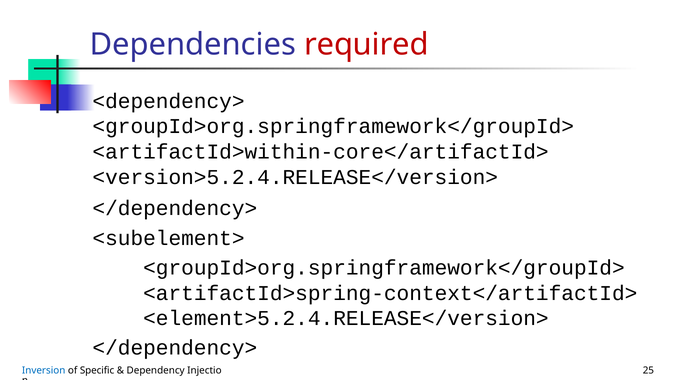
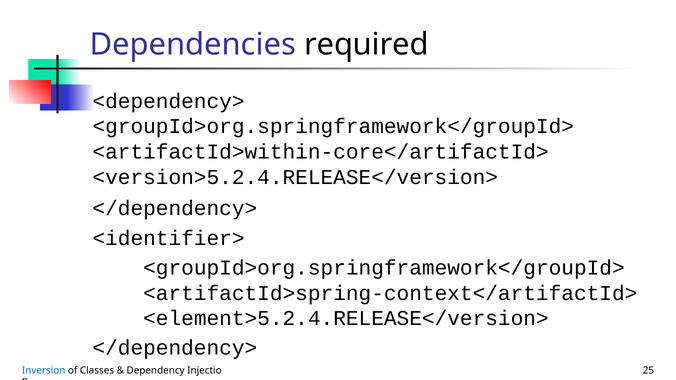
required colour: red -> black
<subelement>: <subelement> -> <identifier>
Specific: Specific -> Classes
